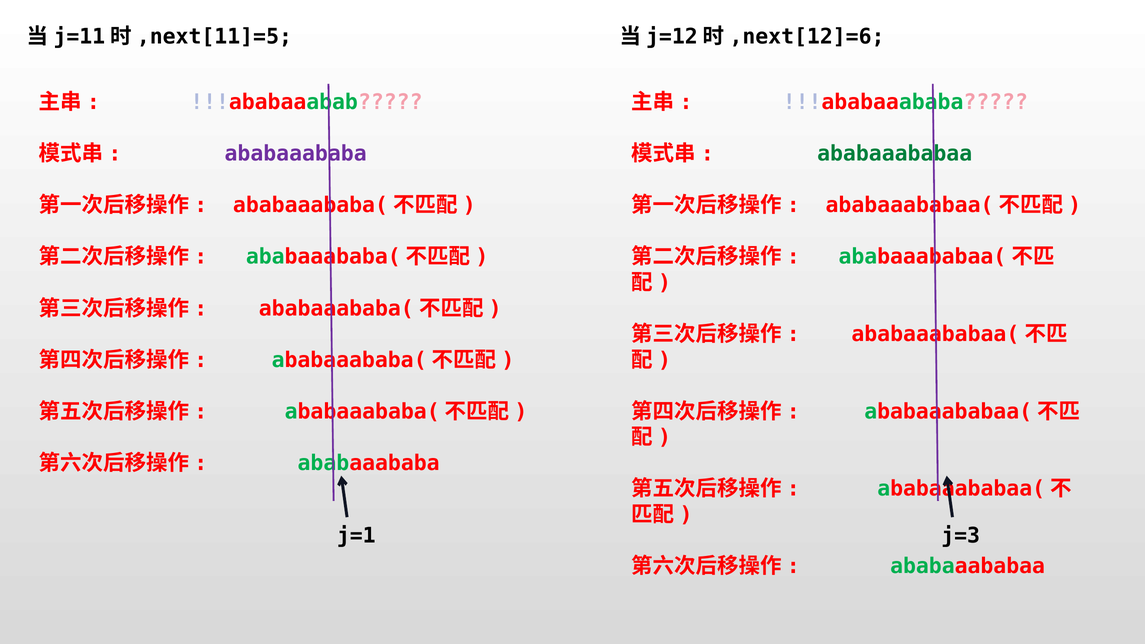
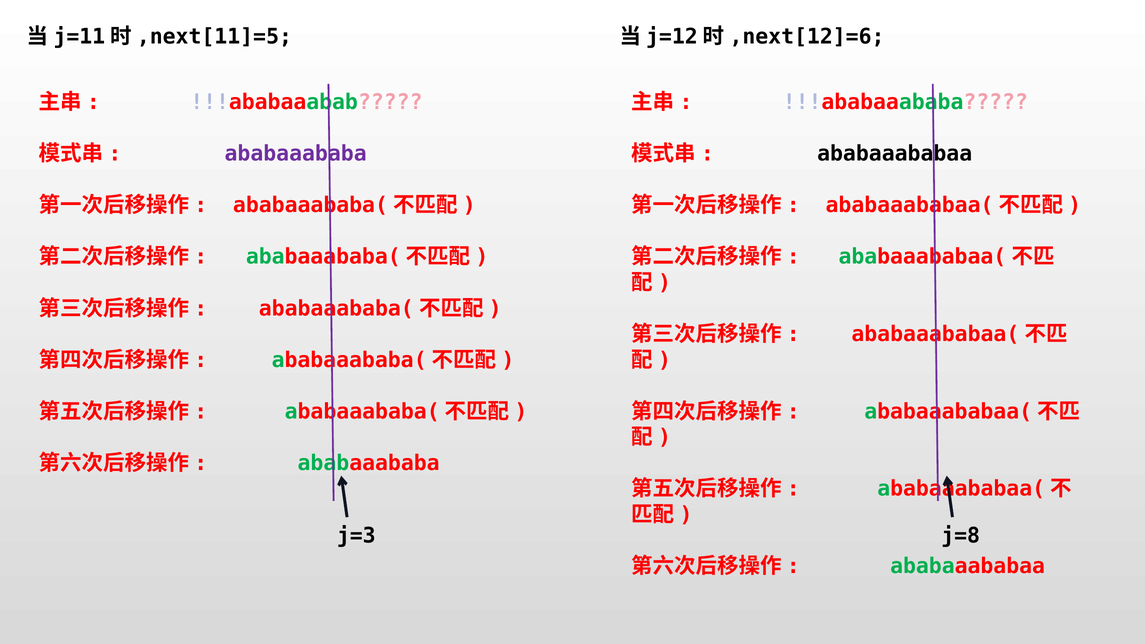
ababaaababaa at (895, 154) colour: green -> black
j=1: j=1 -> j=3
j=3: j=3 -> j=8
